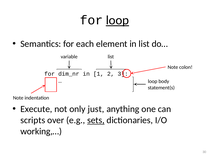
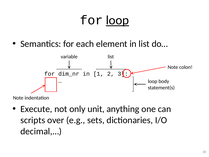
just: just -> unit
sets underline: present -> none
working,…: working,… -> decimal,…
